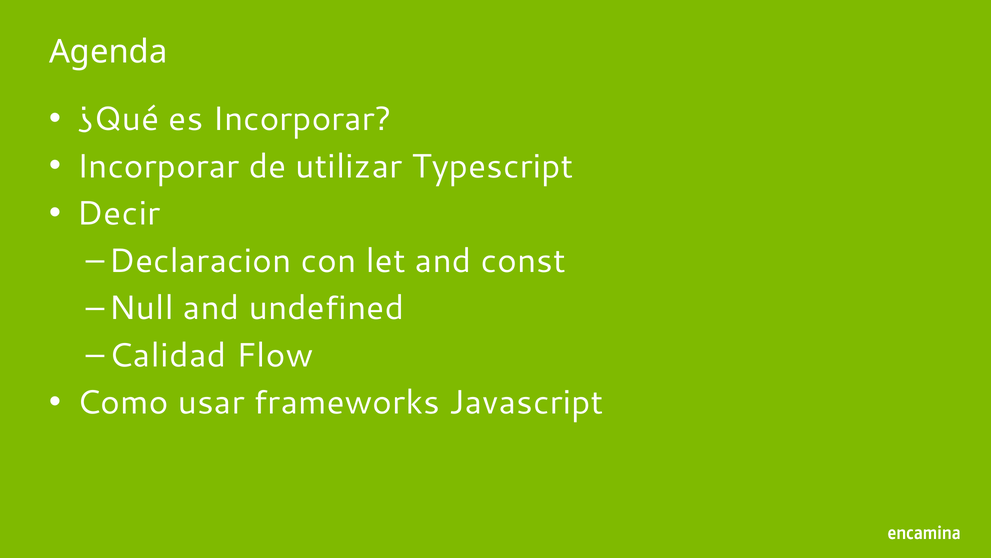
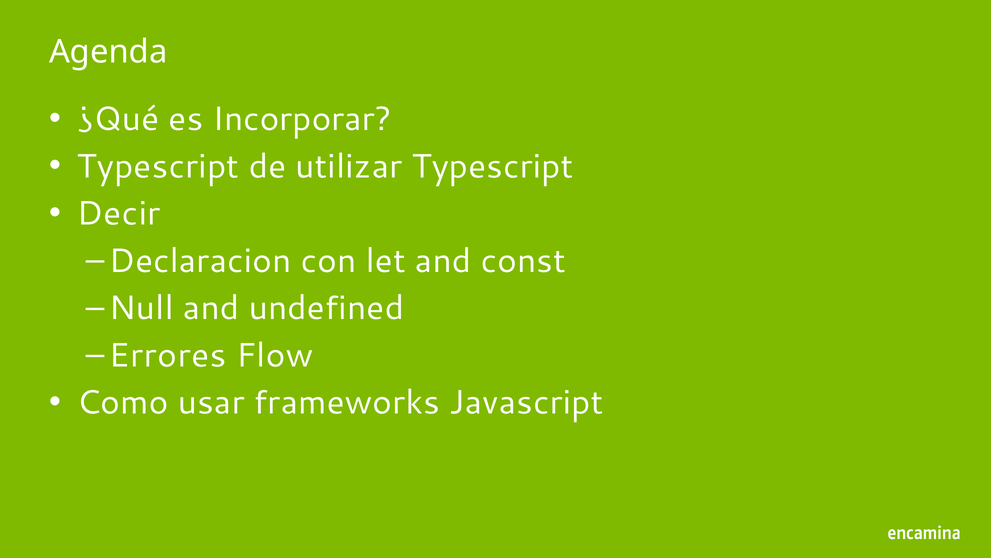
Incorporar at (158, 166): Incorporar -> Typescript
Calidad: Calidad -> Errores
